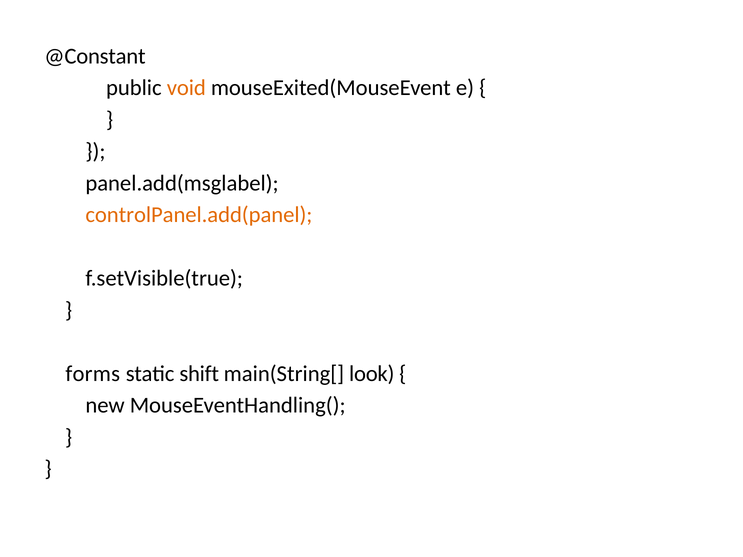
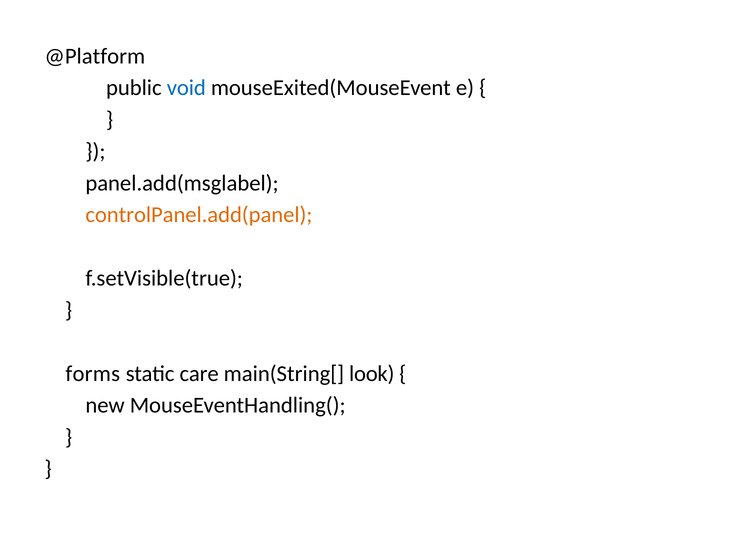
@Constant: @Constant -> @Platform
void colour: orange -> blue
shift: shift -> care
